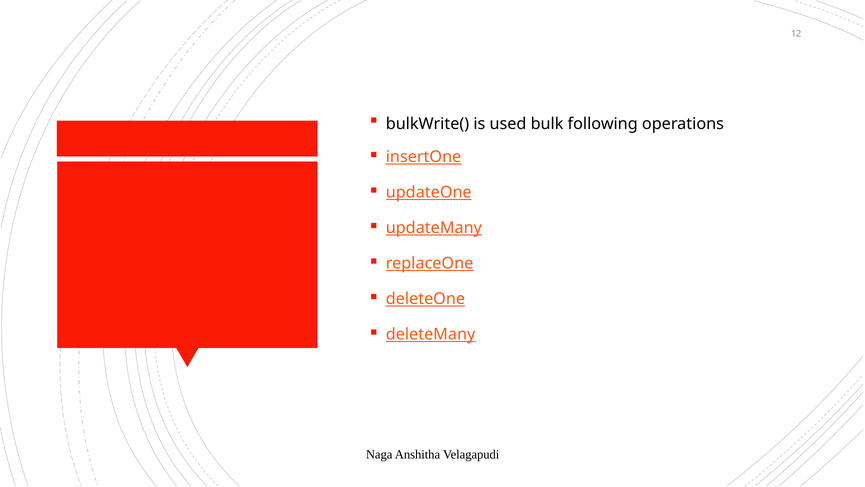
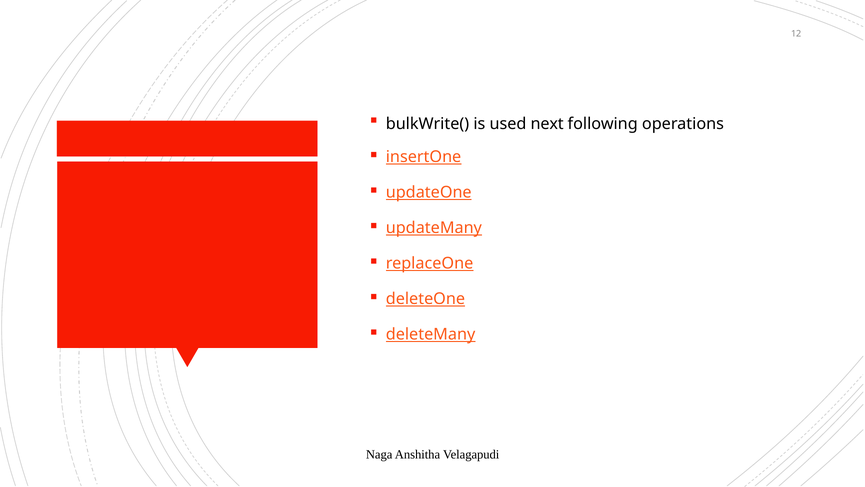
bulk: bulk -> next
